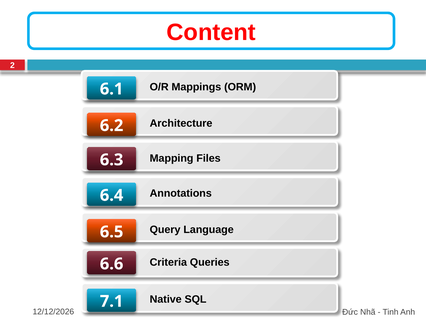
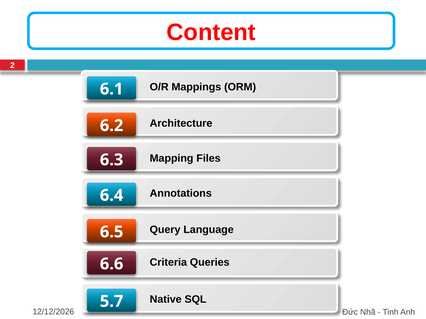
7.1: 7.1 -> 5.7
